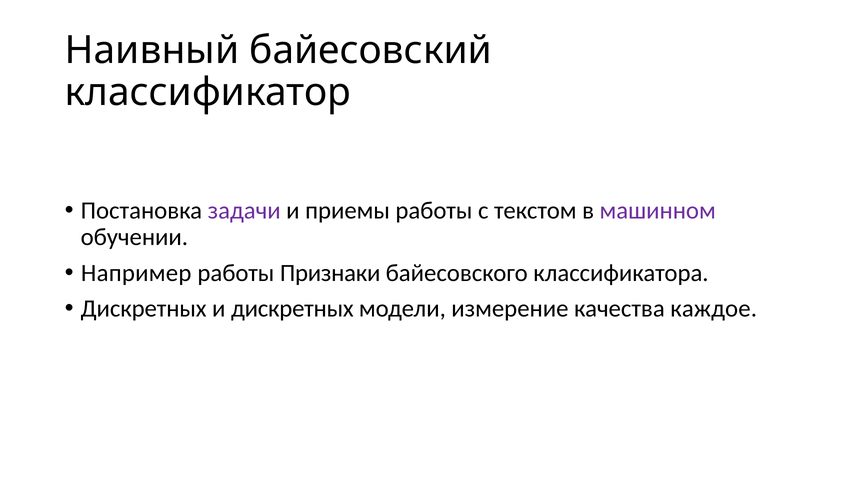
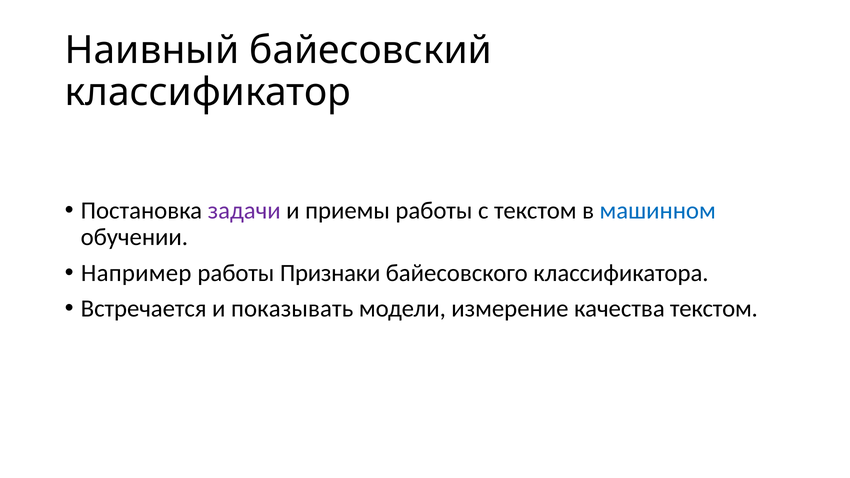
машинном colour: purple -> blue
Дискретных at (144, 309): Дискретных -> Встречается
и дискретных: дискретных -> показывать
качества каждое: каждое -> текстом
